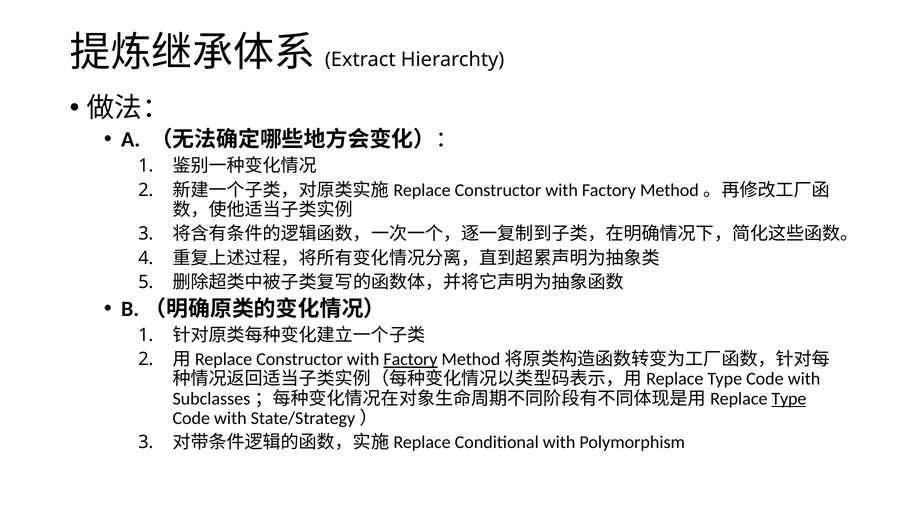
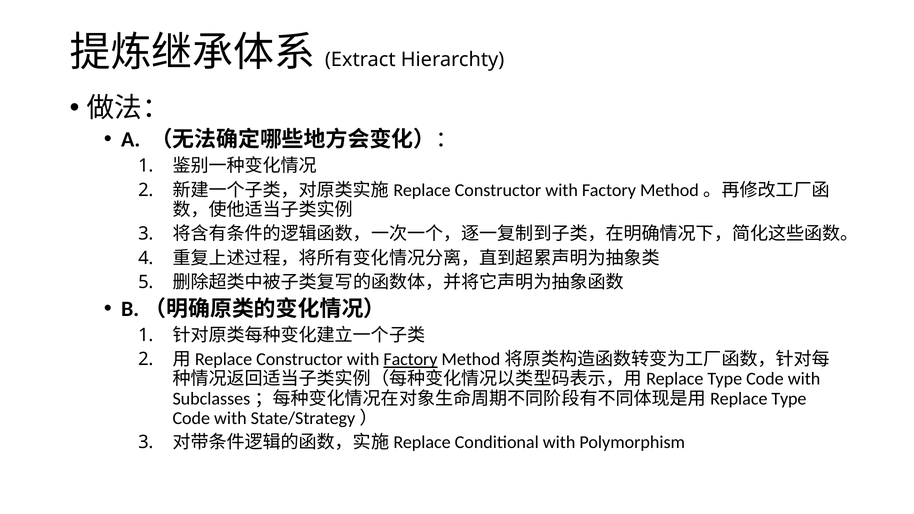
Type at (789, 399) underline: present -> none
